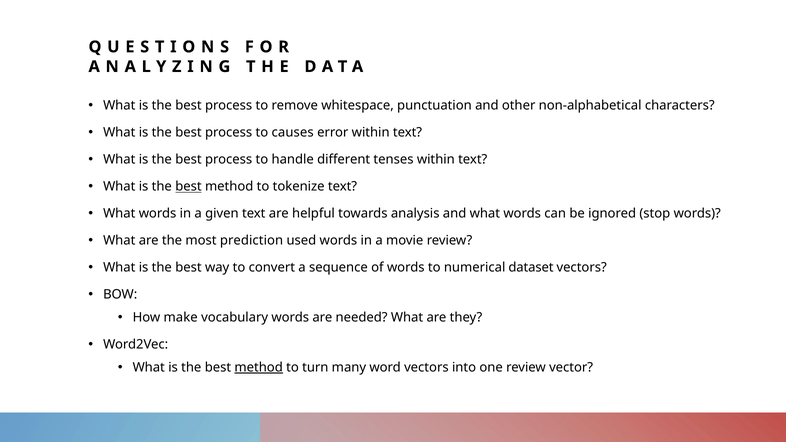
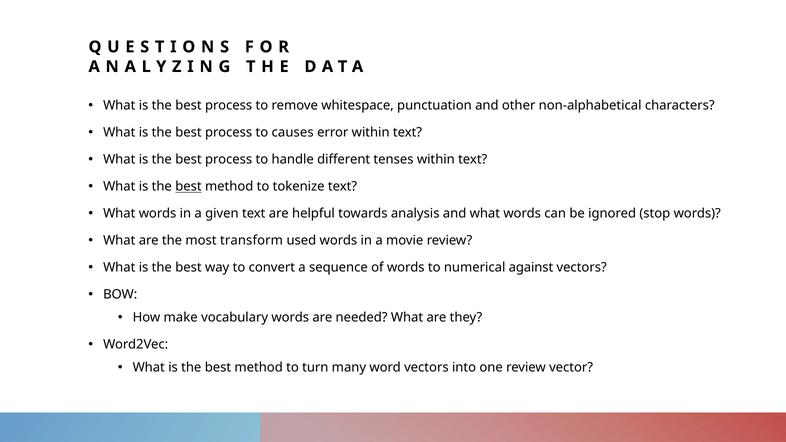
prediction: prediction -> transform
dataset: dataset -> against
method at (259, 368) underline: present -> none
